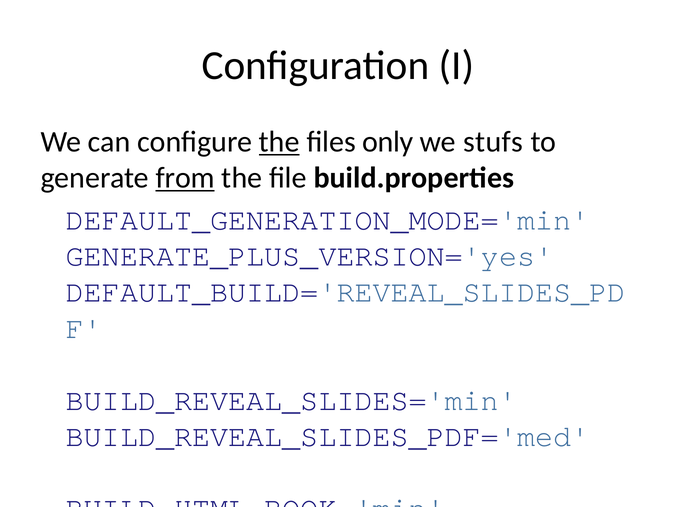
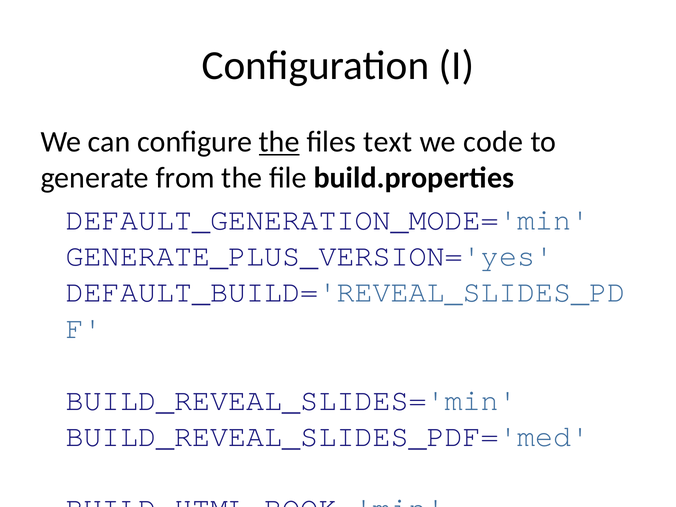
only: only -> text
stufs: stufs -> code
from underline: present -> none
